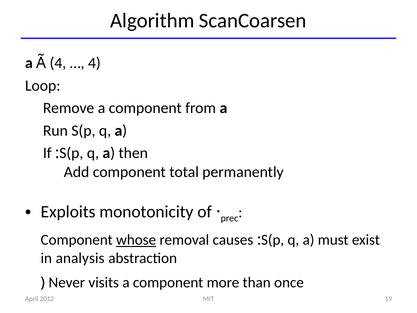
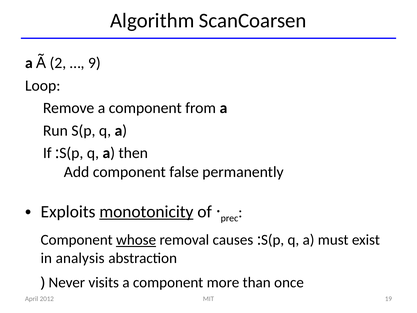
Ã 4: 4 -> 2
4 at (94, 63): 4 -> 9
total: total -> false
monotonicity underline: none -> present
